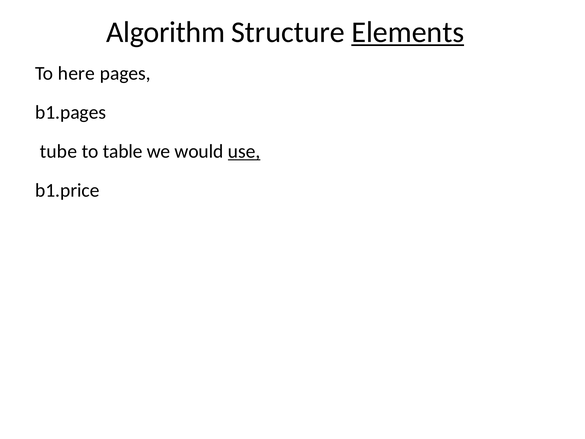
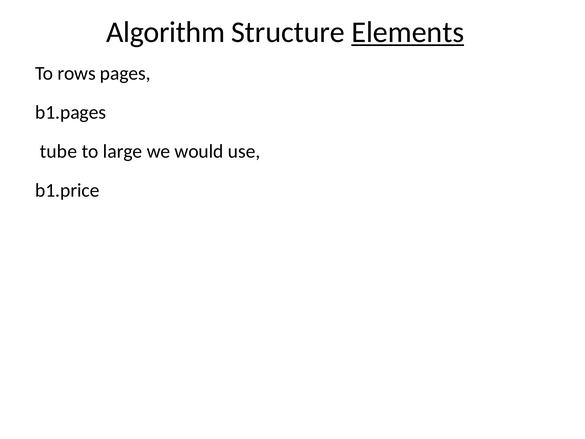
here: here -> rows
table: table -> large
use underline: present -> none
